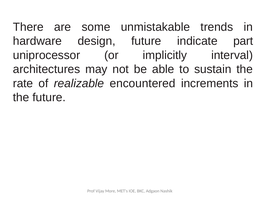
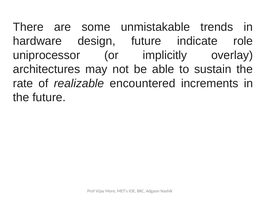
part: part -> role
interval: interval -> overlay
